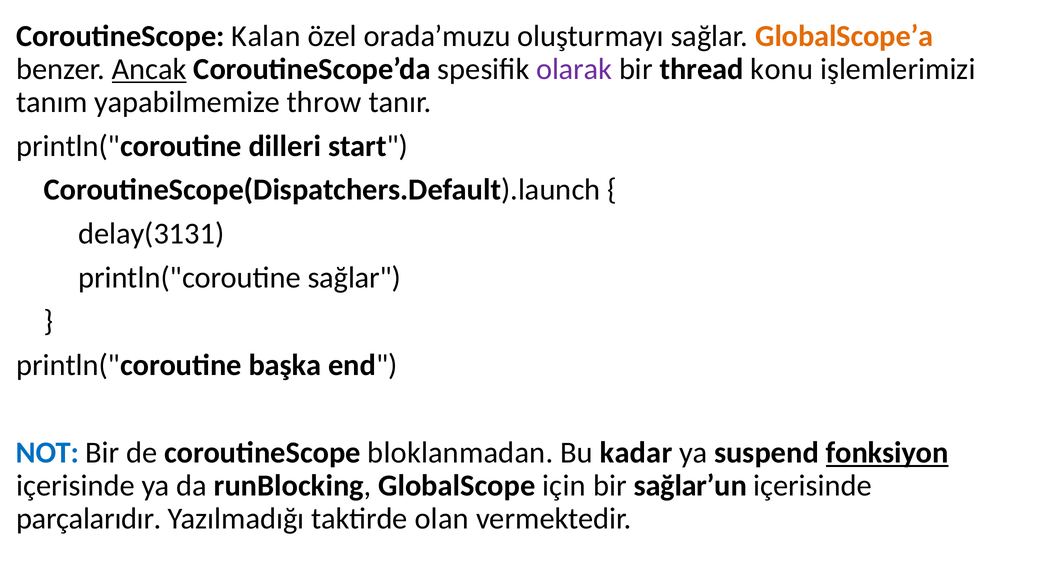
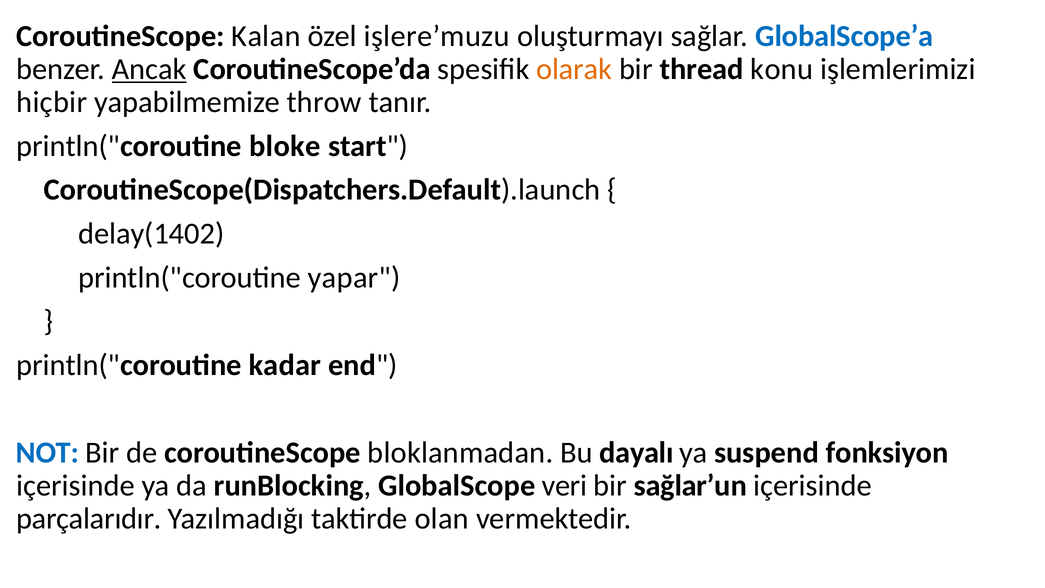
orada’muzu: orada’muzu -> işlere’muzu
GlobalScope’a colour: orange -> blue
olarak colour: purple -> orange
tanım: tanım -> hiçbir
dilleri: dilleri -> bloke
delay(3131: delay(3131 -> delay(1402
println("coroutine sağlar: sağlar -> yapar
başka: başka -> kadar
kadar: kadar -> dayalı
fonksiyon underline: present -> none
için: için -> veri
